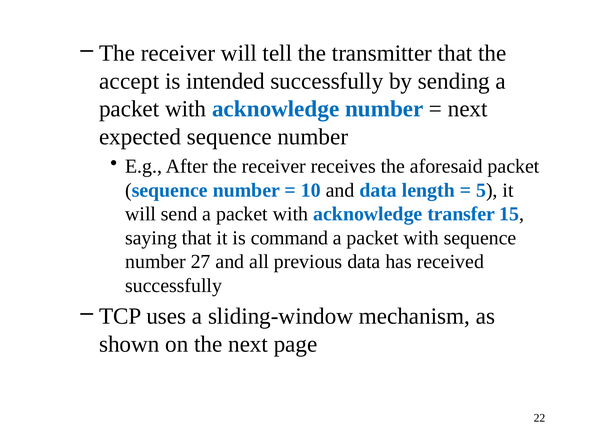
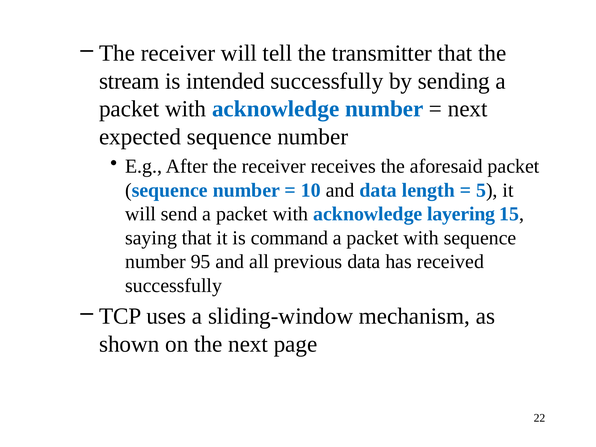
accept: accept -> stream
transfer: transfer -> layering
27: 27 -> 95
